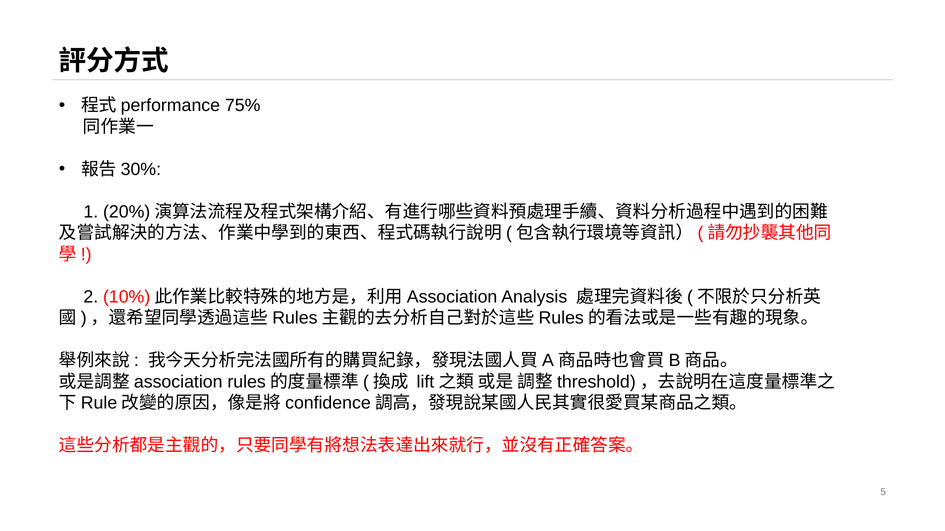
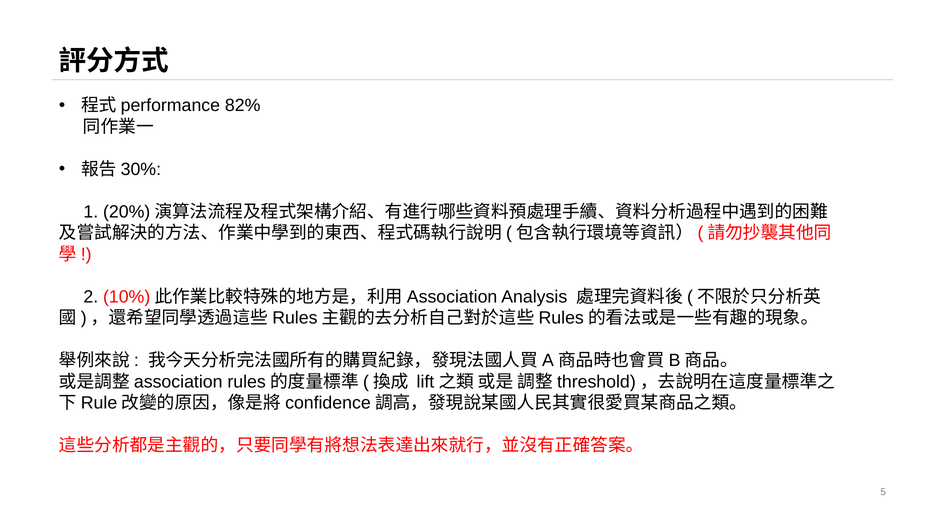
75%: 75% -> 82%
